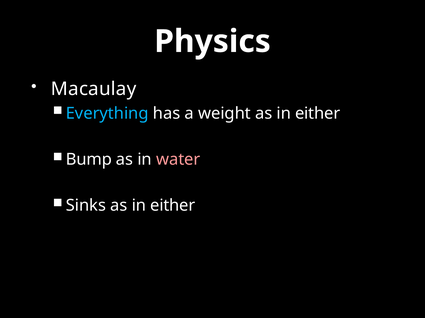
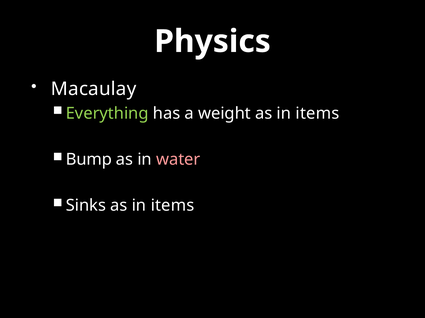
Everything colour: light blue -> light green
weight as in either: either -> items
Sinks as in either: either -> items
